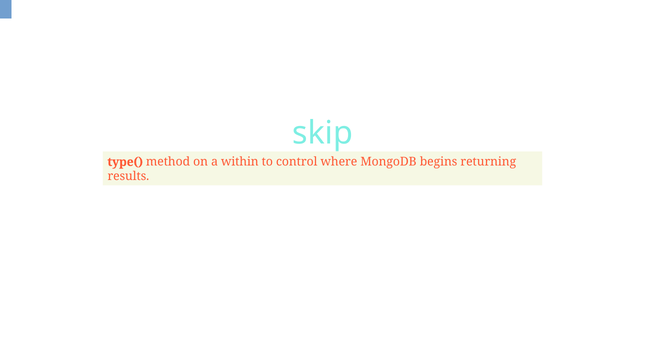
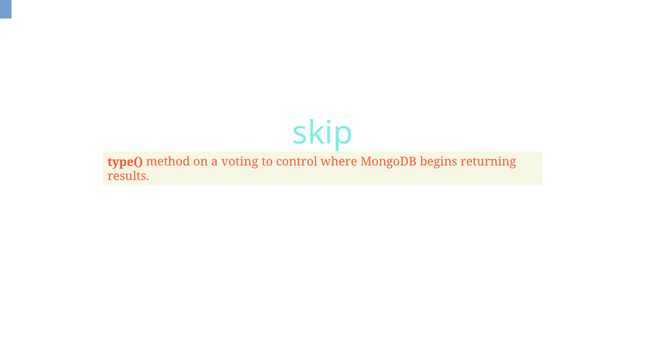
within: within -> voting
